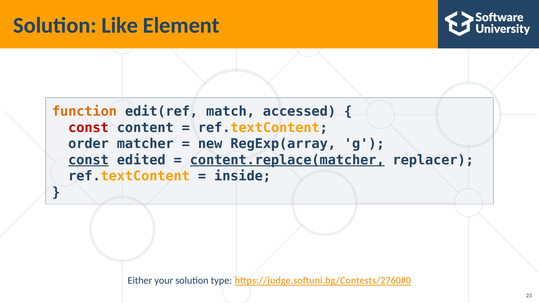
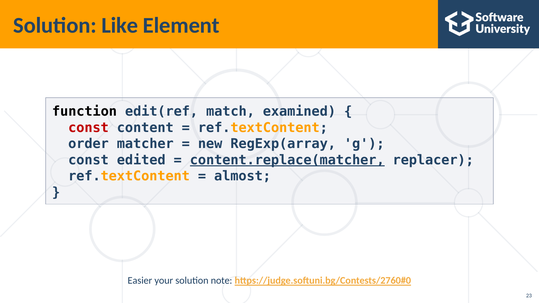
function colour: orange -> black
accessed: accessed -> examined
const at (88, 160) underline: present -> none
inside: inside -> almost
Either: Either -> Easier
type: type -> note
